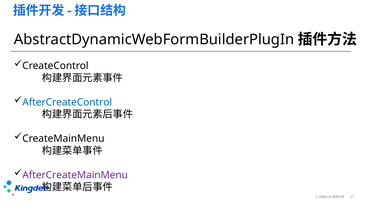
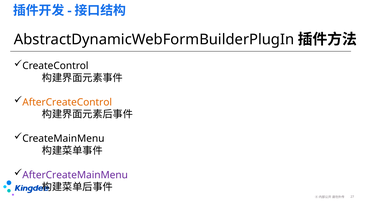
AfterCreateControl colour: blue -> orange
